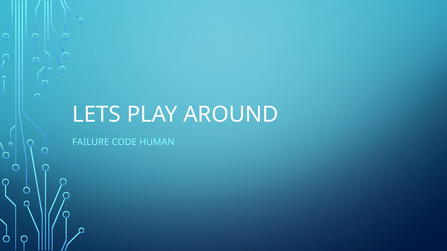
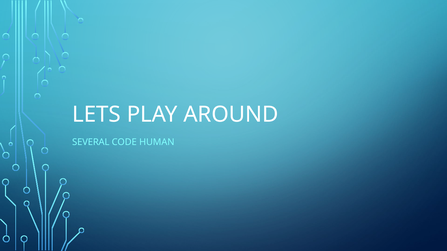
FAILURE: FAILURE -> SEVERAL
